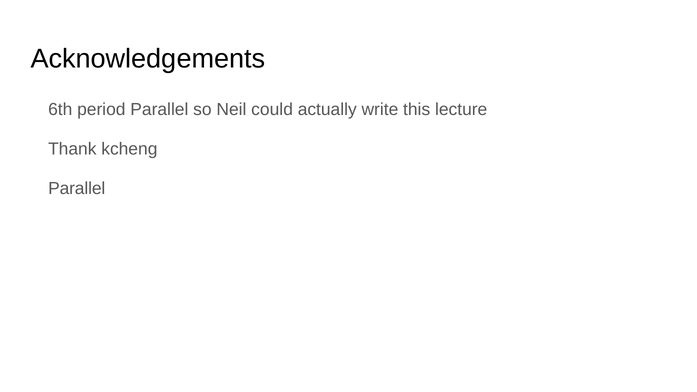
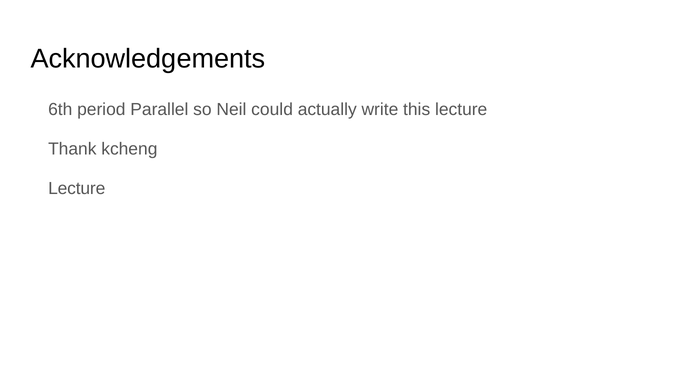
Parallel at (77, 189): Parallel -> Lecture
